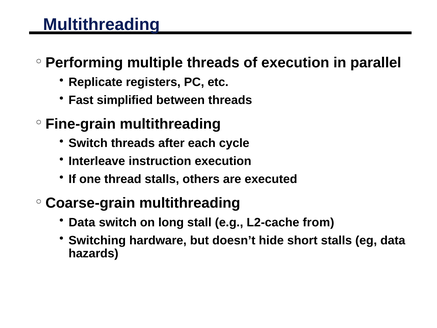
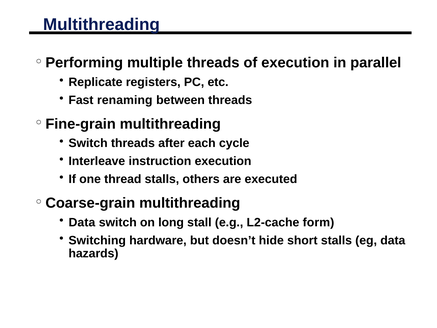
simplified: simplified -> renaming
from: from -> form
